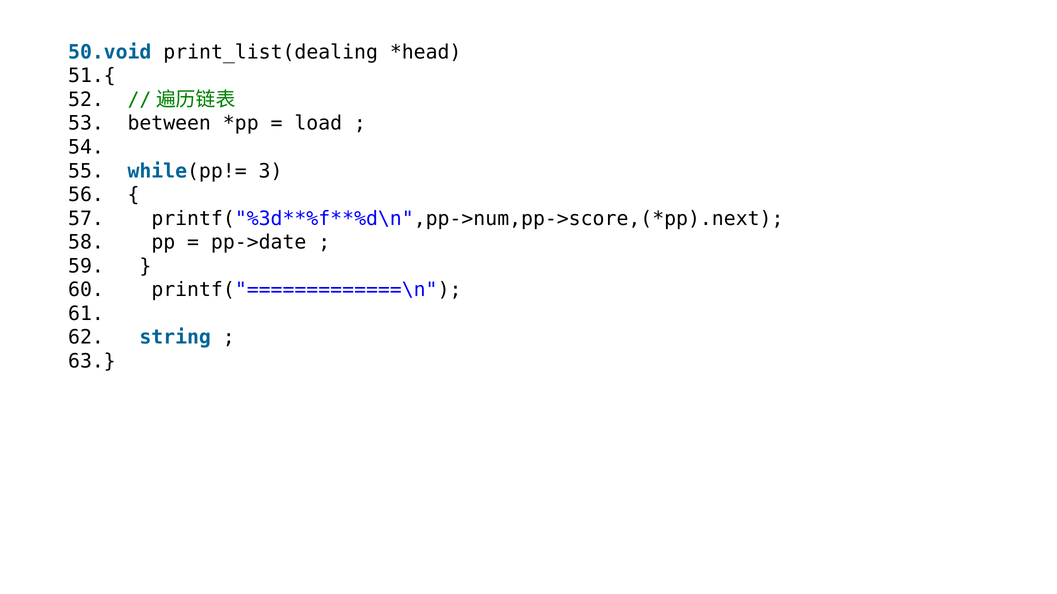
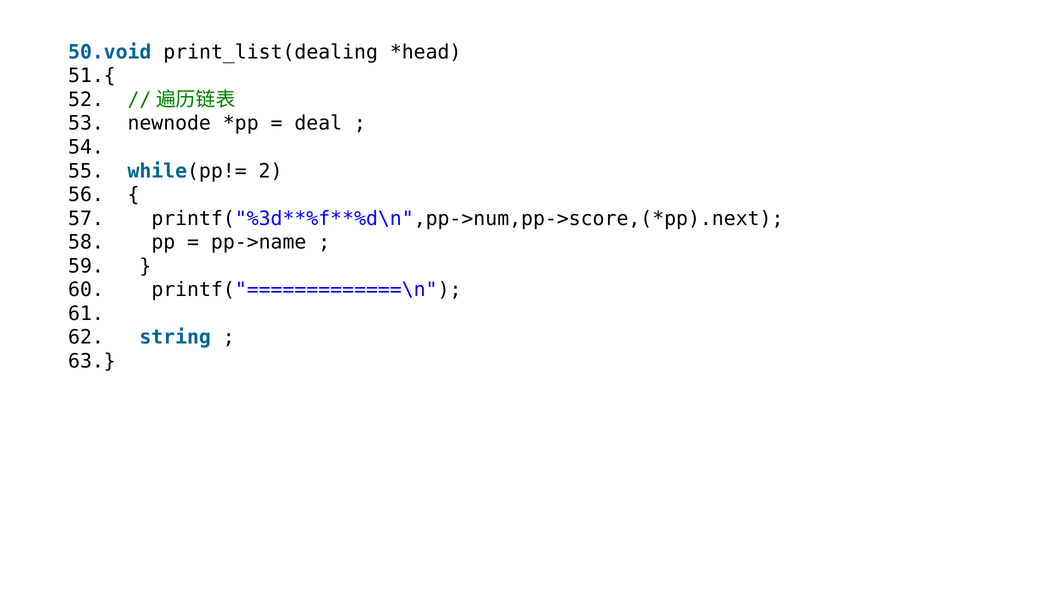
between: between -> newnode
load: load -> deal
3: 3 -> 2
pp->date: pp->date -> pp->name
